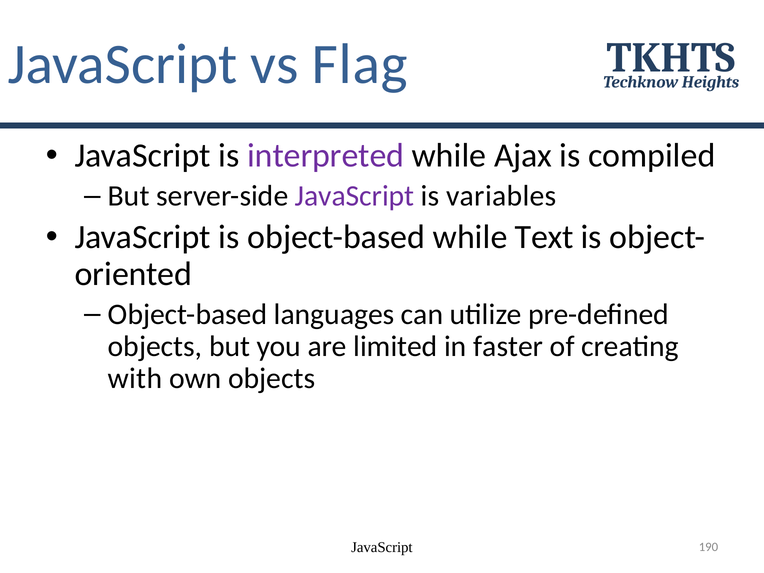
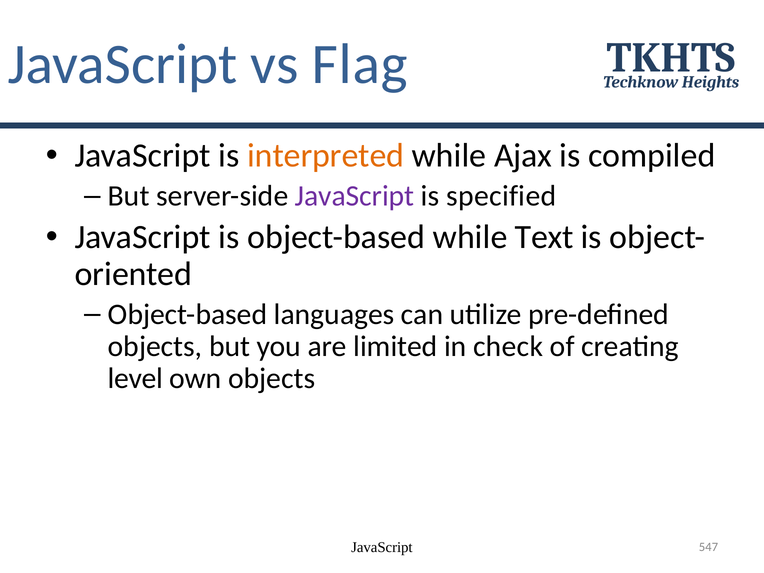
interpreted colour: purple -> orange
variables: variables -> specified
faster: faster -> check
with: with -> level
190: 190 -> 547
